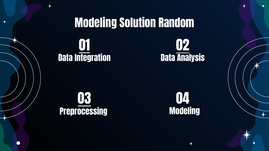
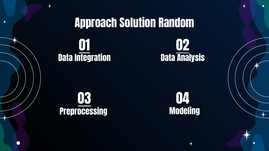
Modeling at (96, 24): Modeling -> Approach
